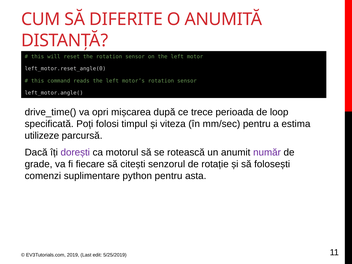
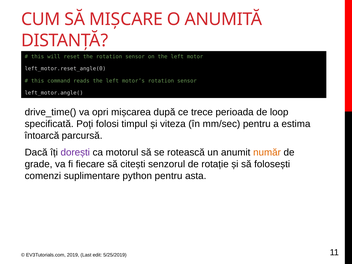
DIFERITE: DIFERITE -> MIȘCARE
utilizeze: utilizeze -> întoarcă
număr colour: purple -> orange
